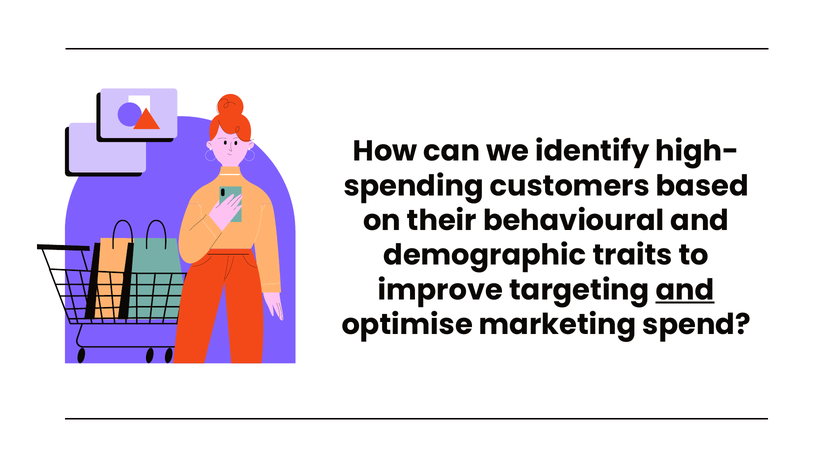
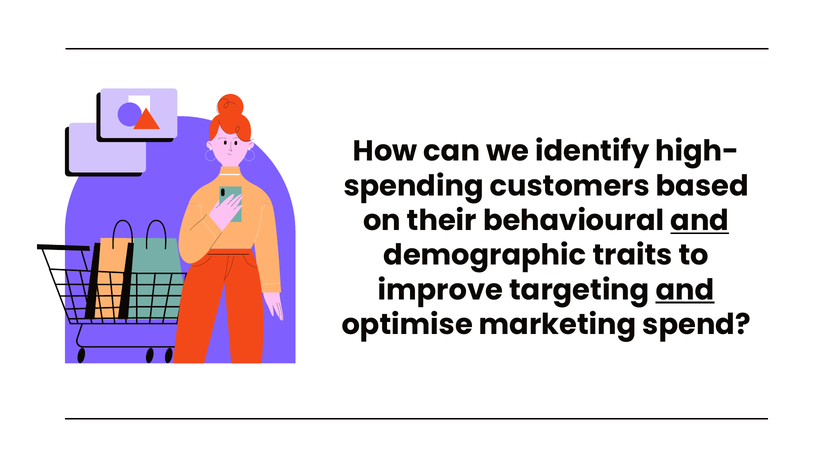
and at (700, 221) underline: none -> present
